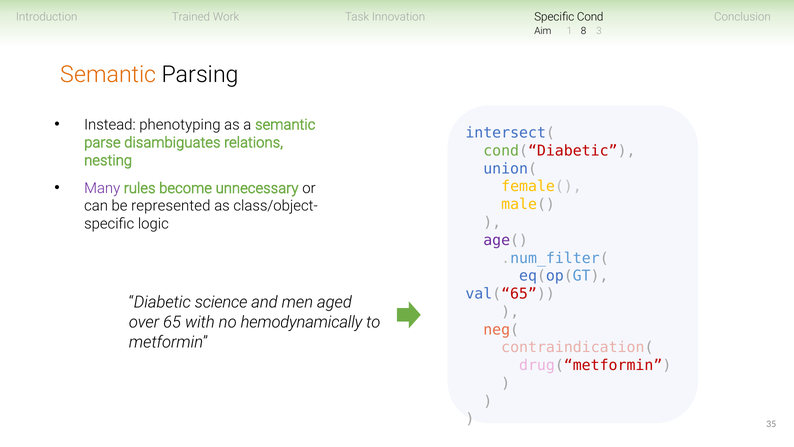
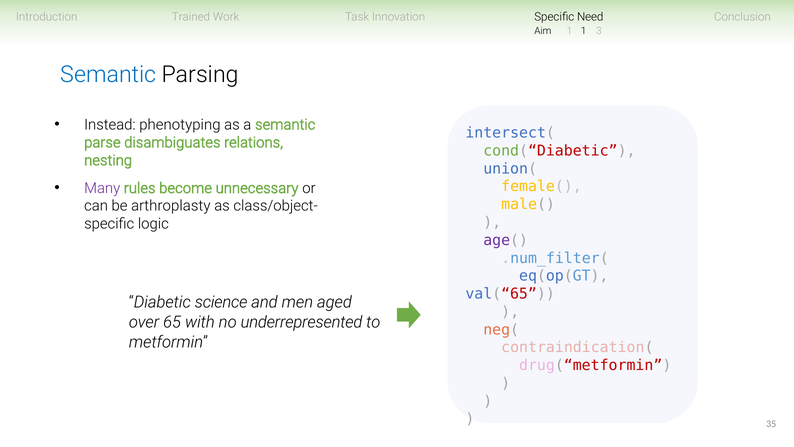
Cond: Cond -> Need
1 8: 8 -> 1
Semantic at (108, 75) colour: orange -> blue
represented: represented -> arthroplasty
hemodynamically: hemodynamically -> underrepresented
